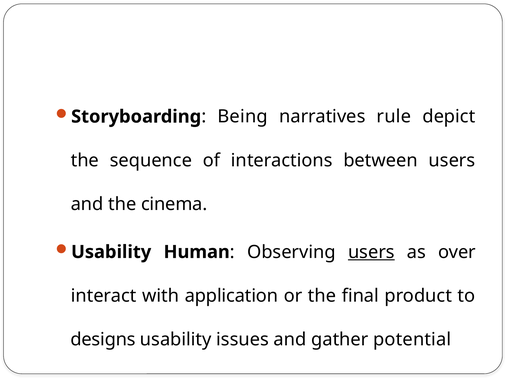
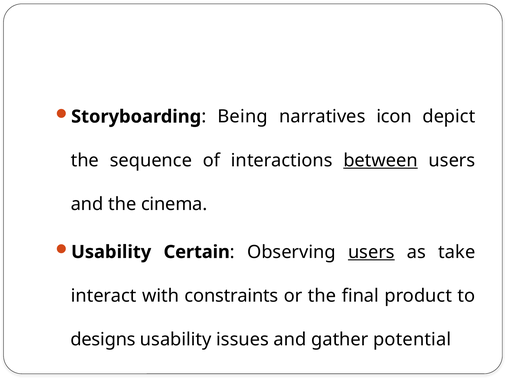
rule: rule -> icon
between underline: none -> present
Human: Human -> Certain
over: over -> take
application: application -> constraints
